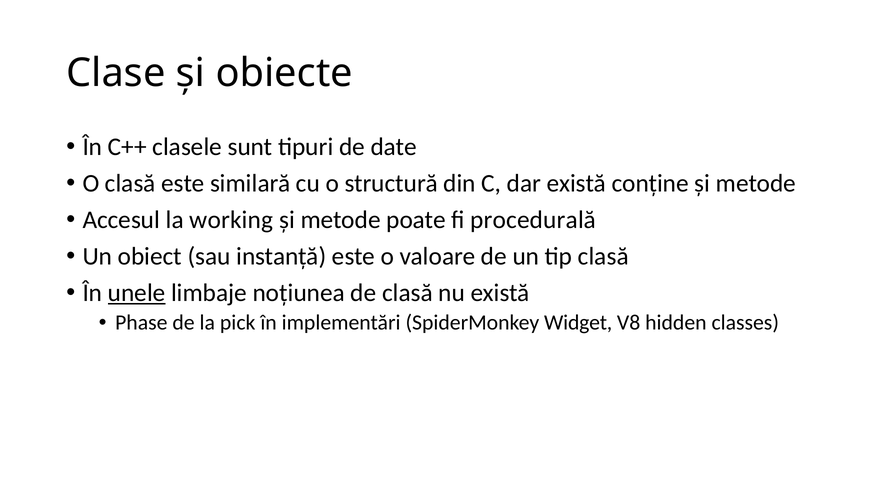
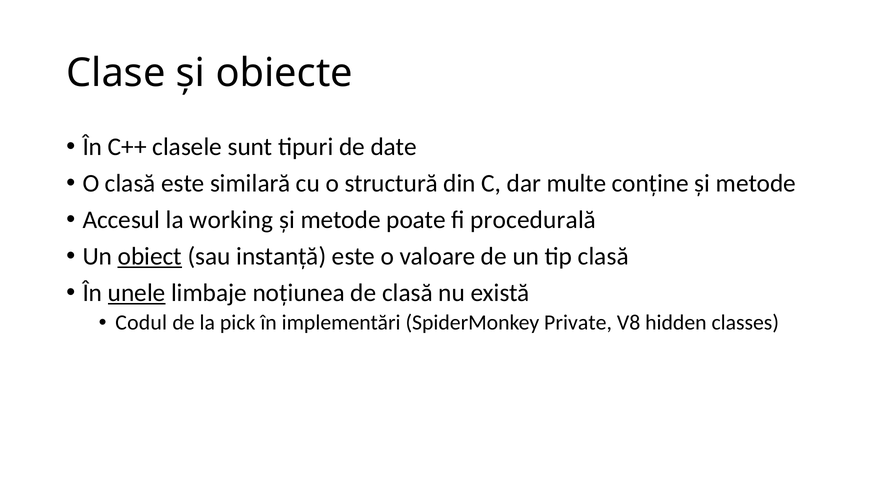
dar există: există -> multe
obiect underline: none -> present
Phase: Phase -> Codul
Widget: Widget -> Private
